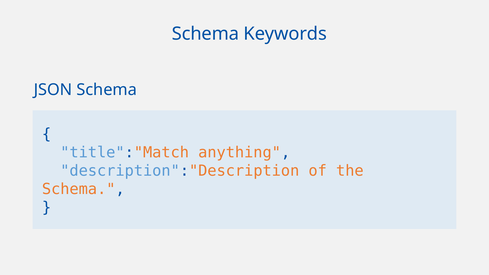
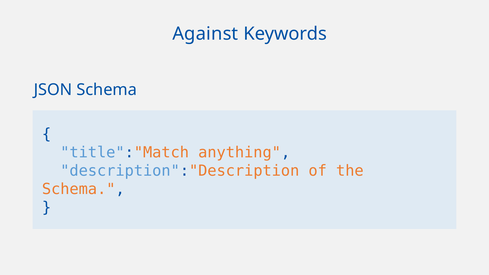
Schema at (206, 34): Schema -> Against
